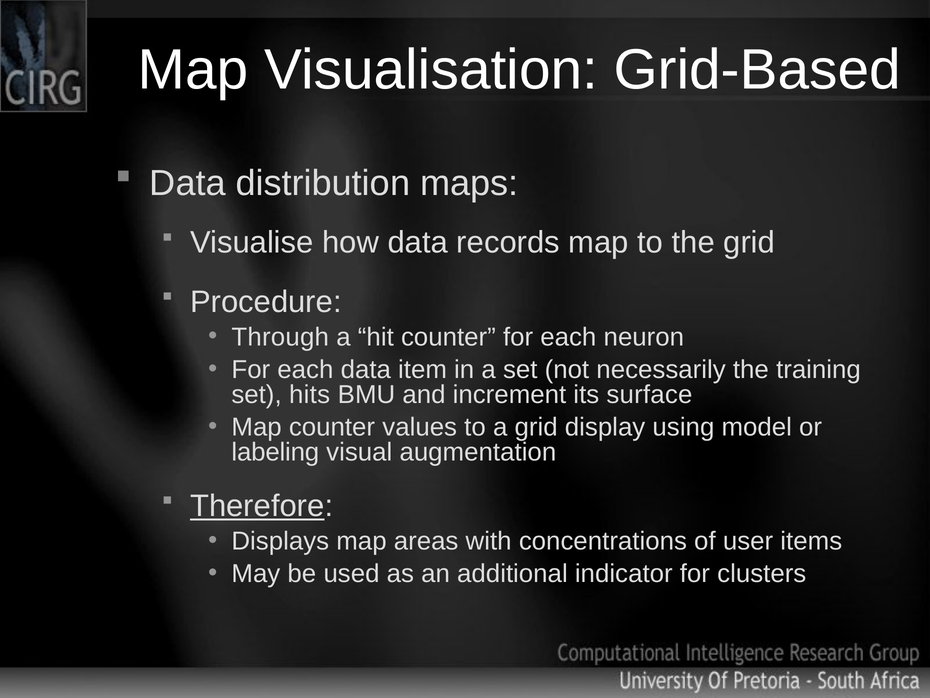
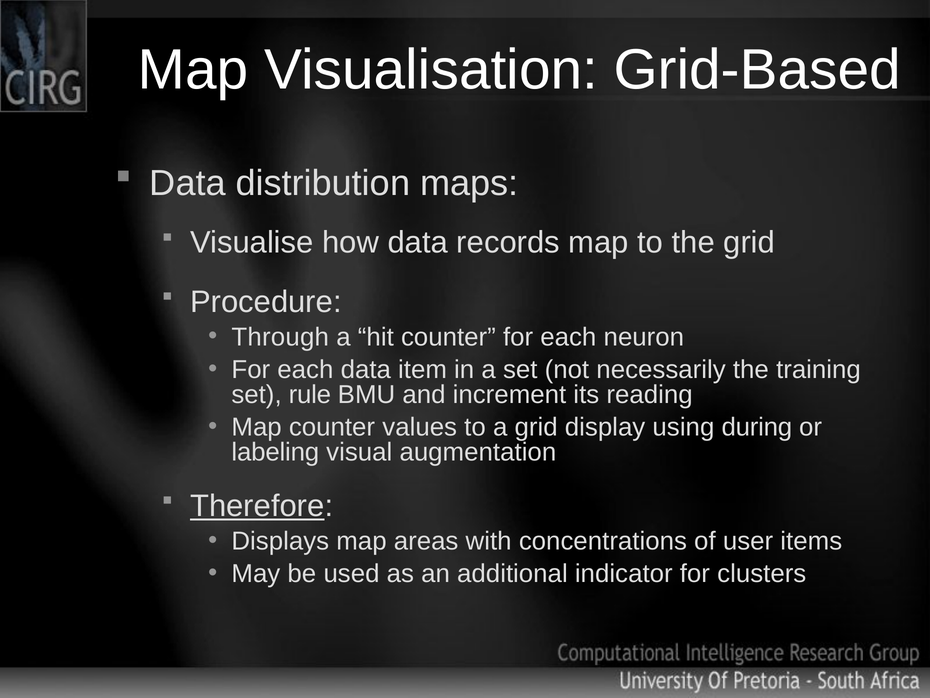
hits: hits -> rule
surface: surface -> reading
model: model -> during
